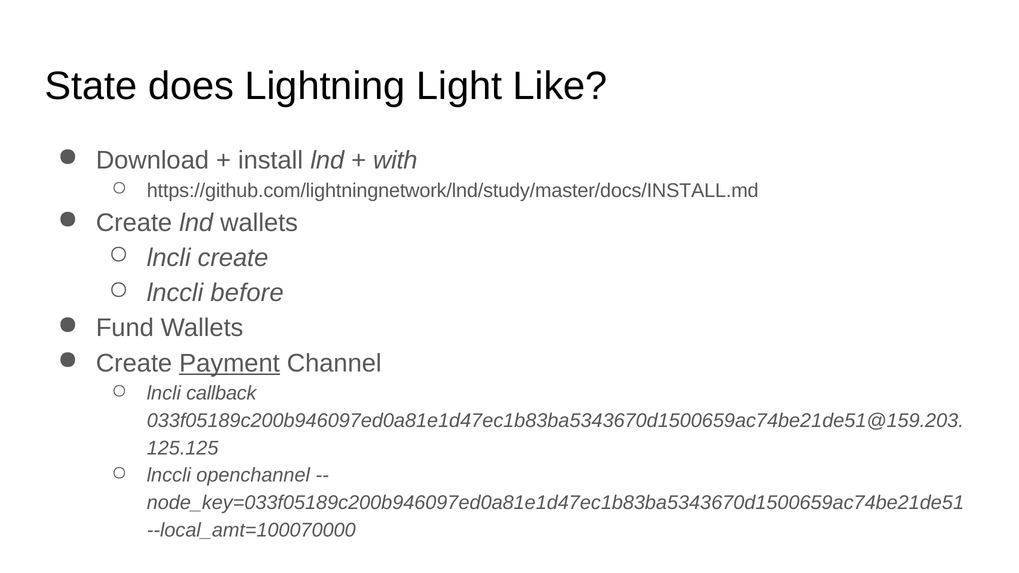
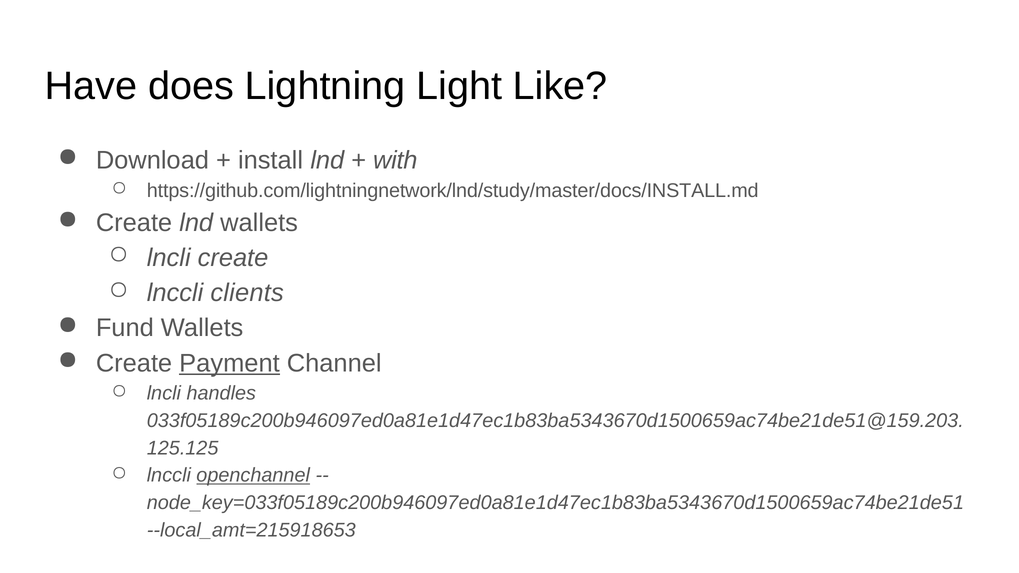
State: State -> Have
before: before -> clients
callback: callback -> handles
openchannel underline: none -> present
--local_amt=100070000: --local_amt=100070000 -> --local_amt=215918653
